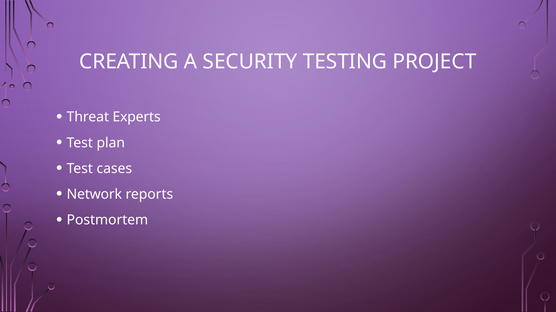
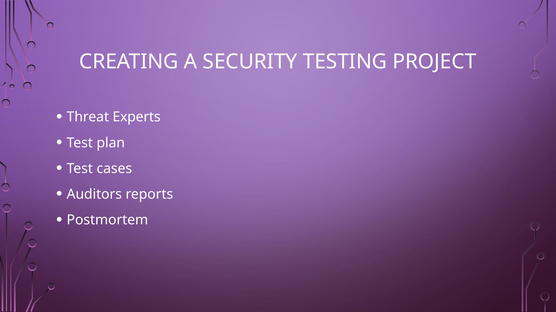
Network: Network -> Auditors
